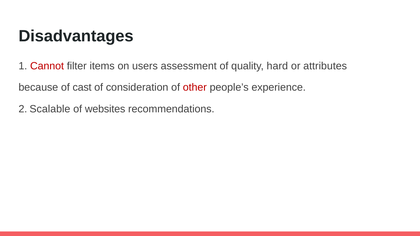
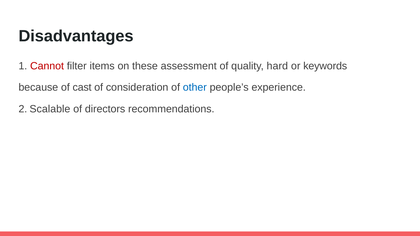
users: users -> these
attributes: attributes -> keywords
other colour: red -> blue
websites: websites -> directors
